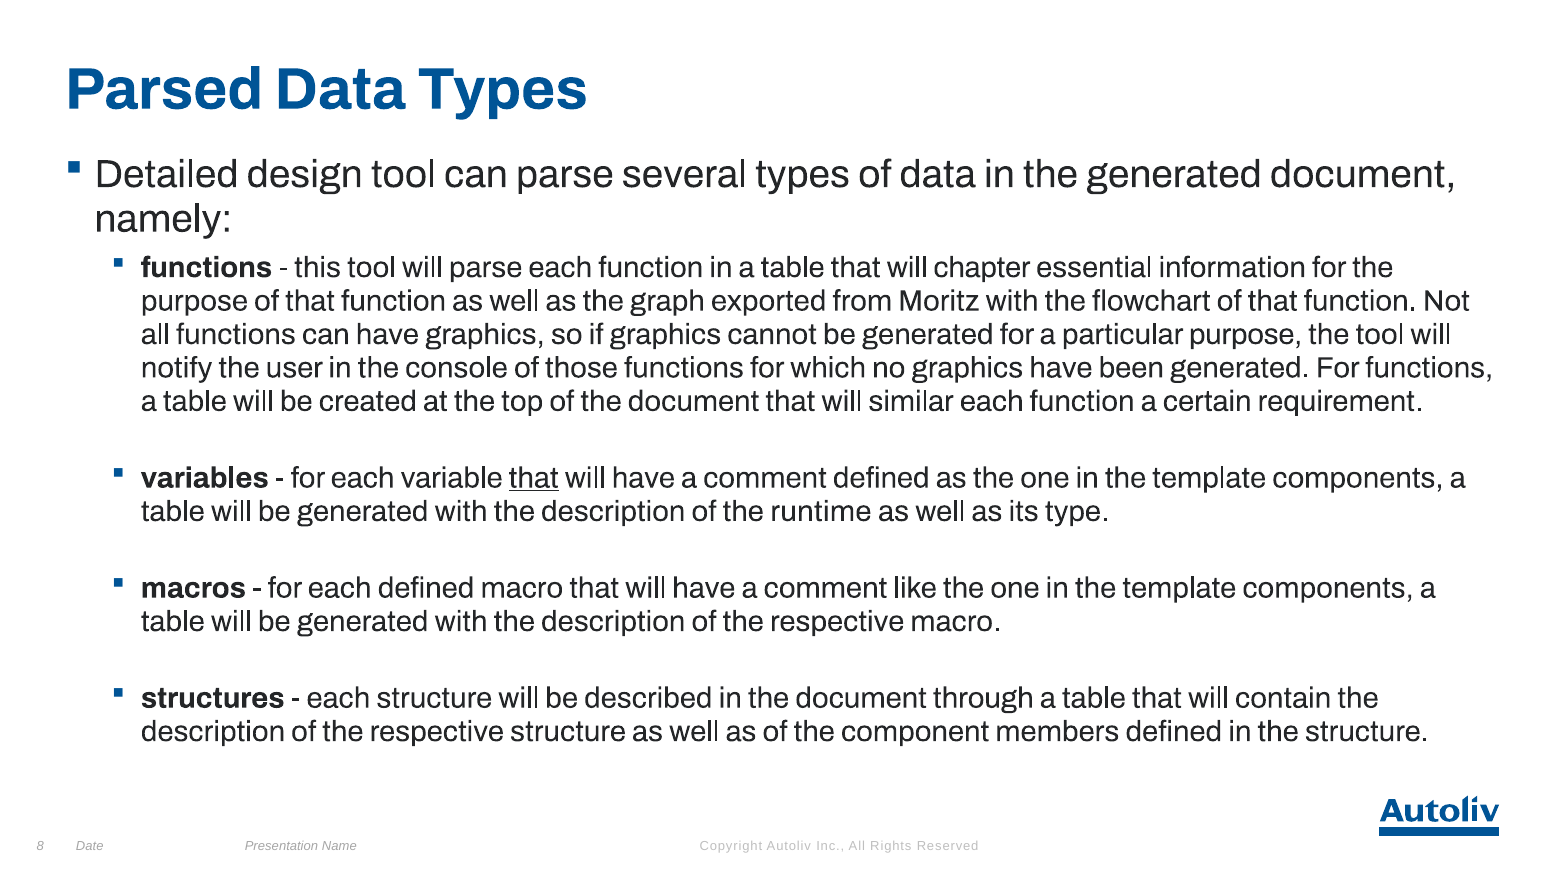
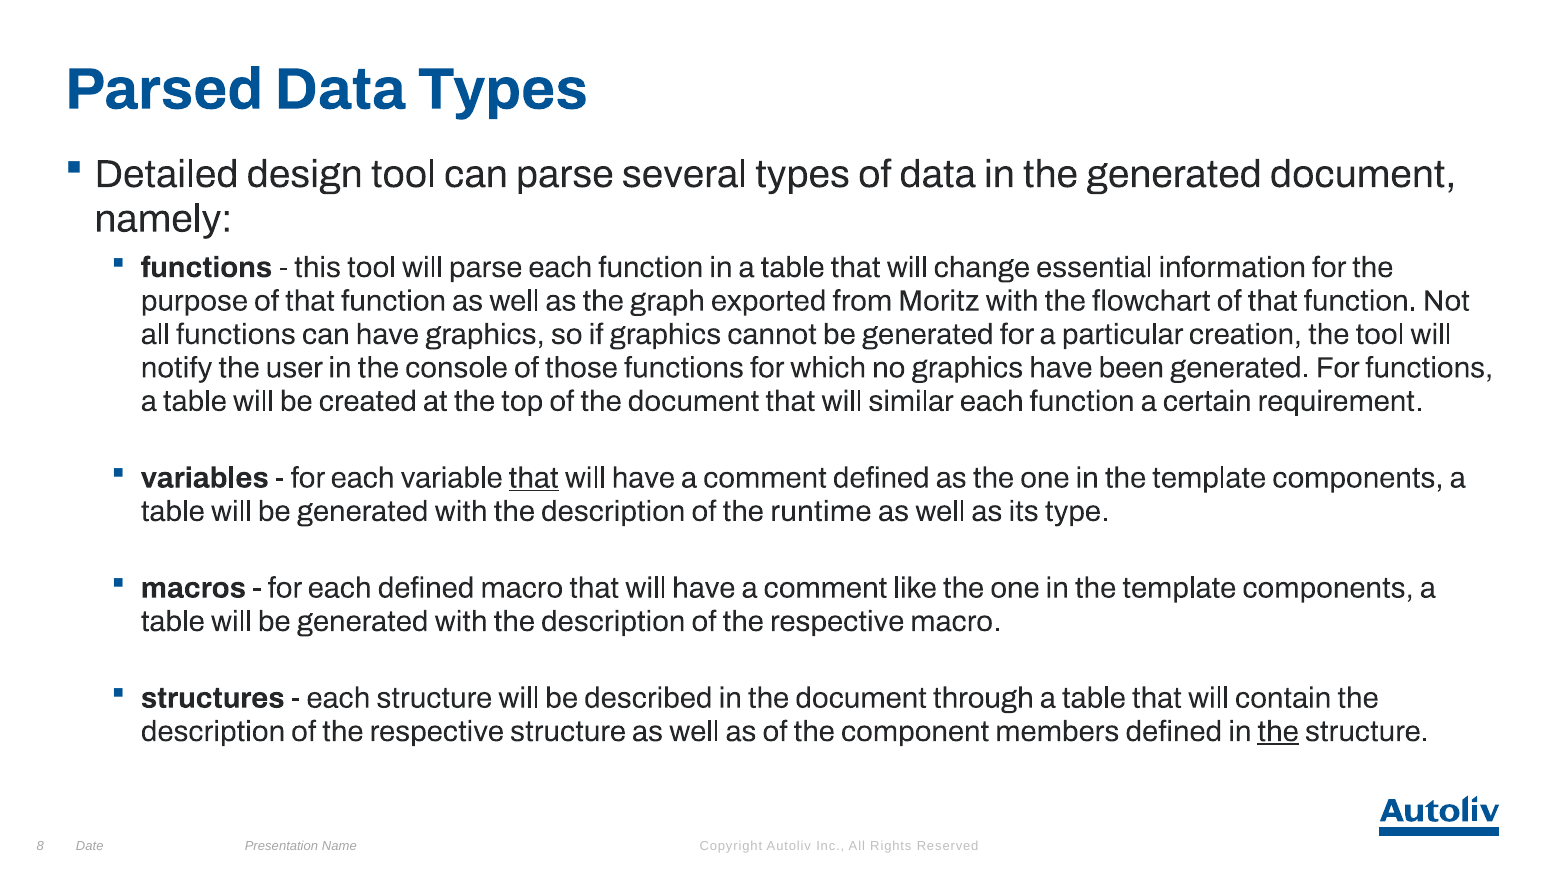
chapter: chapter -> change
particular purpose: purpose -> creation
the at (1278, 732) underline: none -> present
